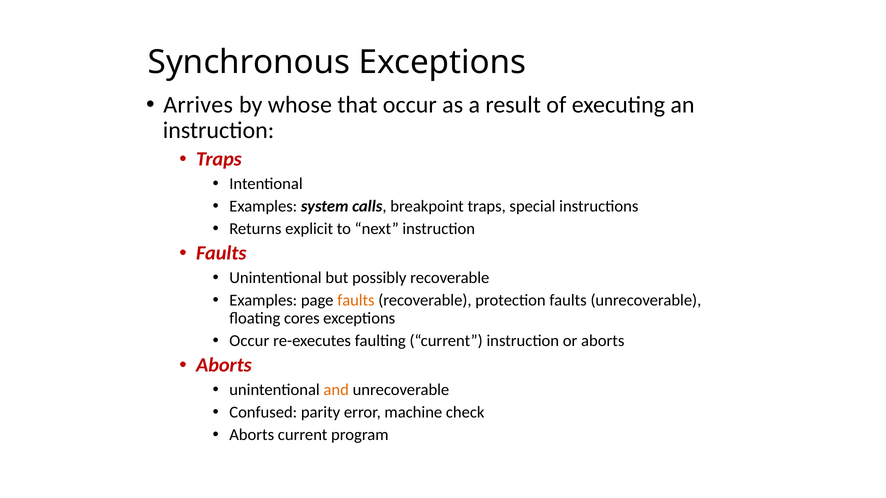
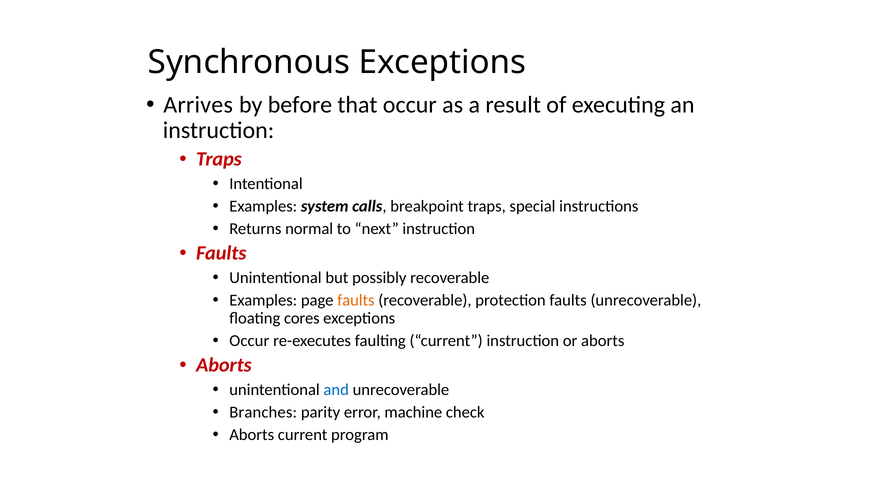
whose: whose -> before
explicit: explicit -> normal
and colour: orange -> blue
Confused: Confused -> Branches
